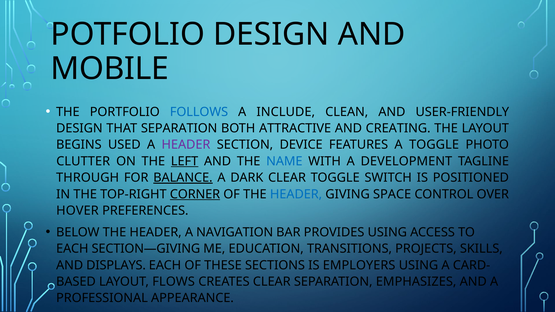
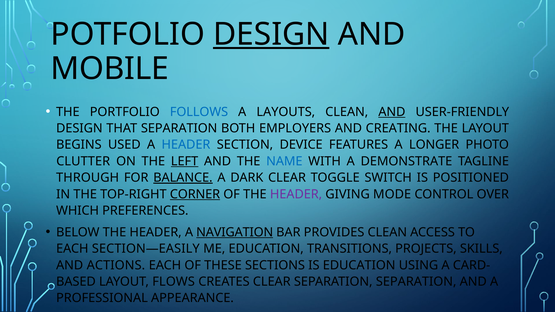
DESIGN at (271, 34) underline: none -> present
INCLUDE: INCLUDE -> LAYOUTS
AND at (392, 112) underline: none -> present
ATTRACTIVE: ATTRACTIVE -> EMPLOYERS
HEADER at (186, 145) colour: purple -> blue
A TOGGLE: TOGGLE -> LONGER
DEVELOPMENT: DEVELOPMENT -> DEMONSTRATE
HEADER at (296, 194) colour: blue -> purple
SPACE: SPACE -> MODE
HOVER: HOVER -> WHICH
NAVIGATION underline: none -> present
PROVIDES USING: USING -> CLEAN
SECTION—GIVING: SECTION—GIVING -> SECTION—EASILY
DISPLAYS: DISPLAYS -> ACTIONS
IS EMPLOYERS: EMPLOYERS -> EDUCATION
SEPARATION EMPHASIZES: EMPHASIZES -> SEPARATION
